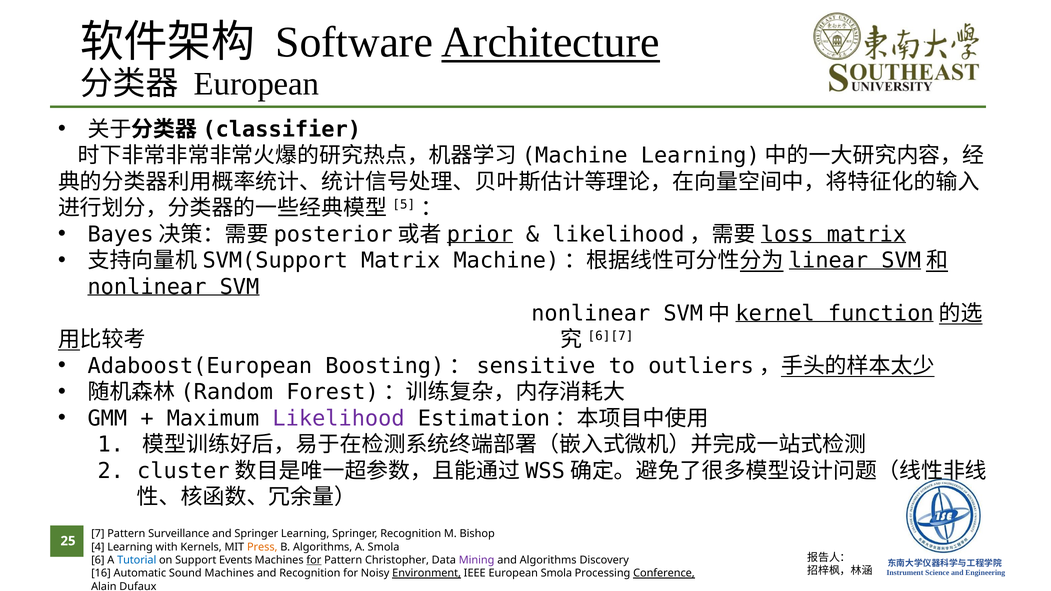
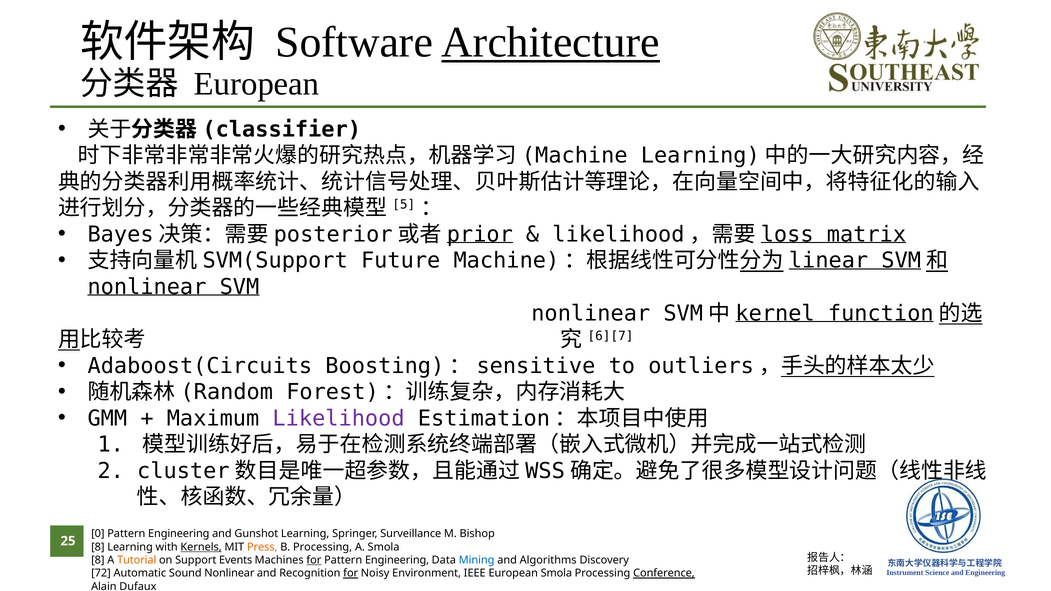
Matrix at (401, 261): Matrix -> Future
Adaboost(European: Adaboost(European -> Adaboost(Circuits
7: 7 -> 0
Surveillance at (179, 534): Surveillance -> Engineering
and Springer: Springer -> Gunshot
Springer Recognition: Recognition -> Surveillance
4 at (98, 547): 4 -> 8
Kernels underline: none -> present
B Algorithms: Algorithms -> Processing
6 at (98, 560): 6 -> 8
Tutorial colour: blue -> orange
Christopher at (397, 560): Christopher -> Engineering
Mining colour: purple -> blue
16: 16 -> 72
Sound Machines: Machines -> Nonlinear
for at (351, 573) underline: none -> present
Environment underline: present -> none
